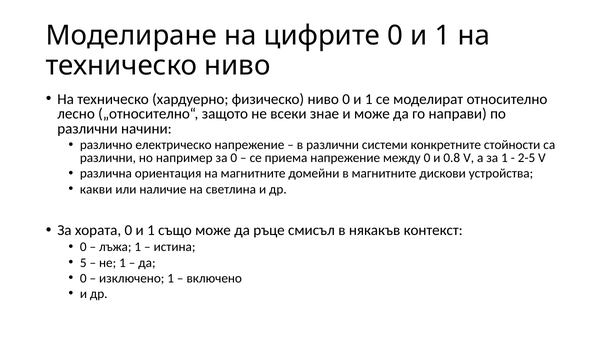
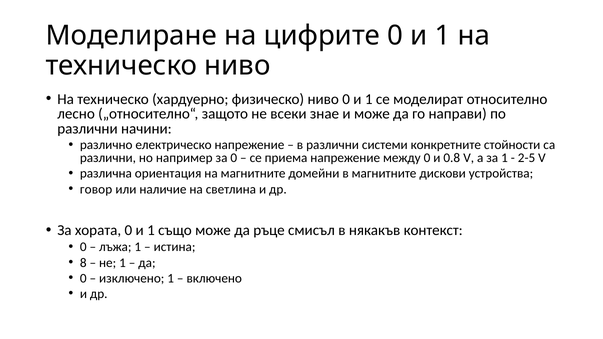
какви: какви -> говор
5: 5 -> 8
